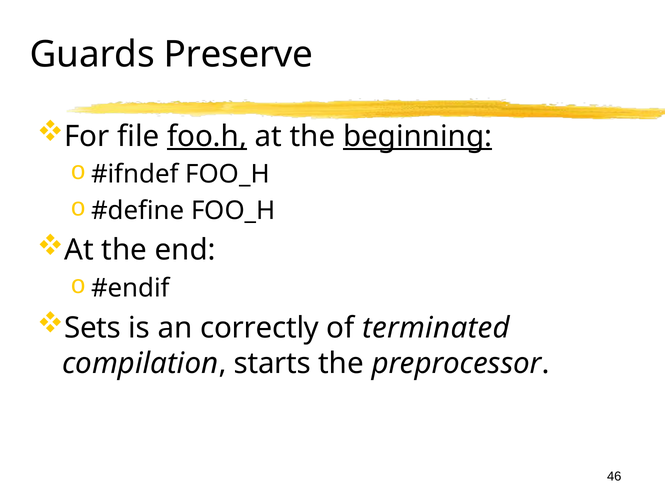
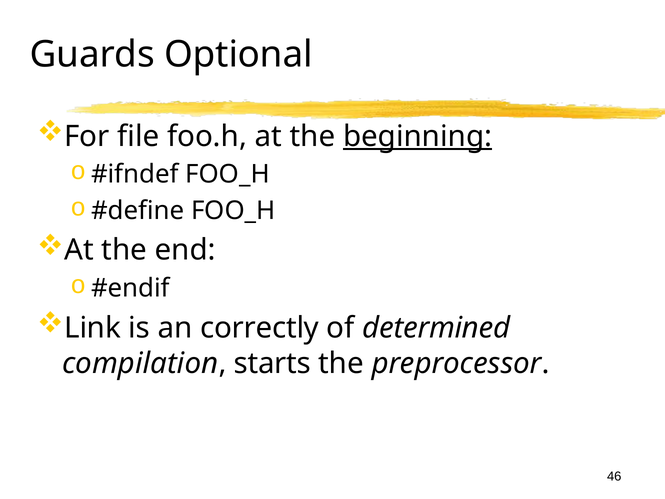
Preserve: Preserve -> Optional
foo.h underline: present -> none
Sets: Sets -> Link
terminated: terminated -> determined
